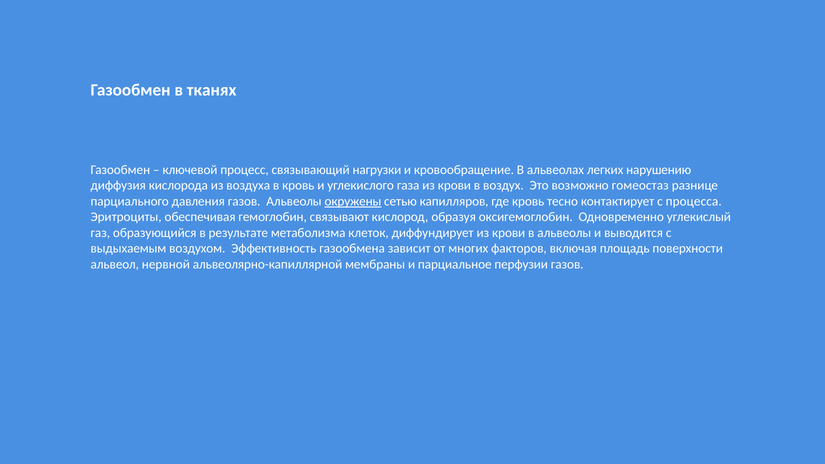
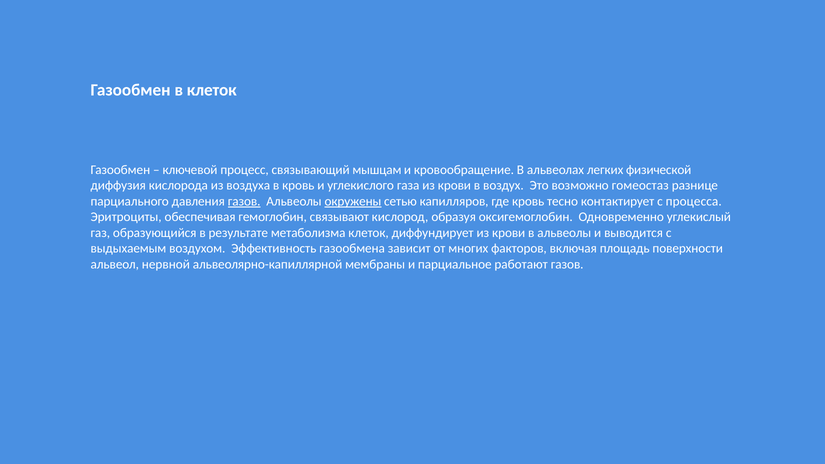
в тканях: тканях -> клеток
нагрузки: нагрузки -> мышцам
нарушению: нарушению -> физической
газов at (244, 201) underline: none -> present
перфузии: перфузии -> работают
